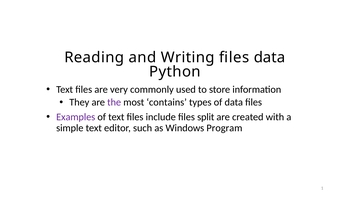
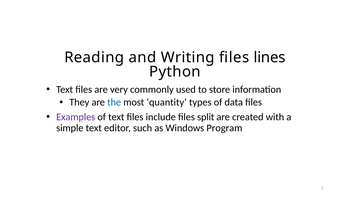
files data: data -> lines
the colour: purple -> blue
contains: contains -> quantity
